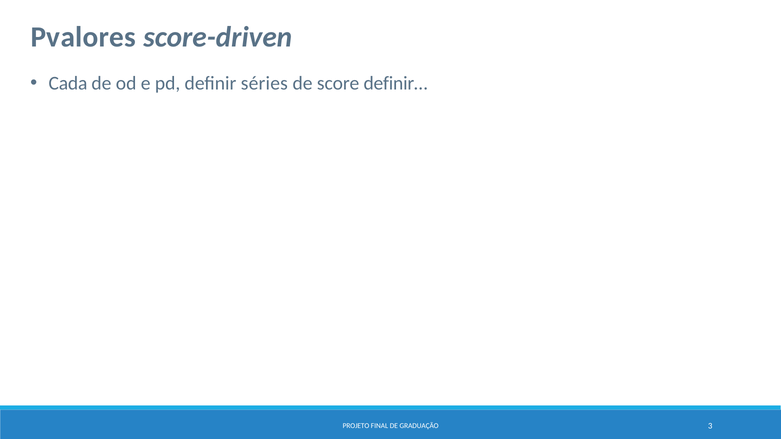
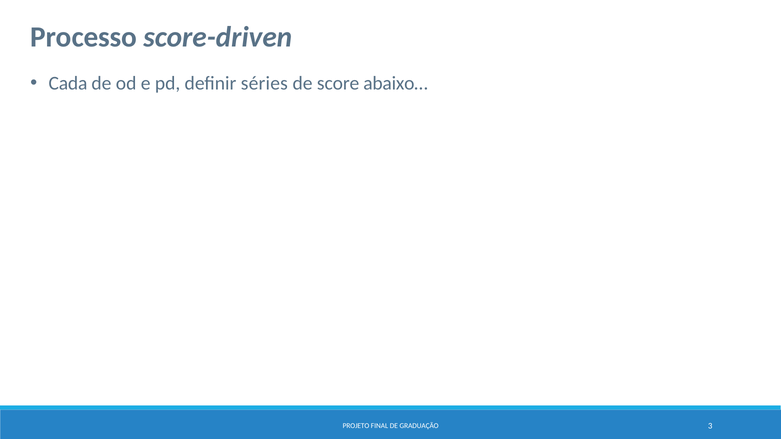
Pvalores: Pvalores -> Processo
definir…: definir… -> abaixo…
